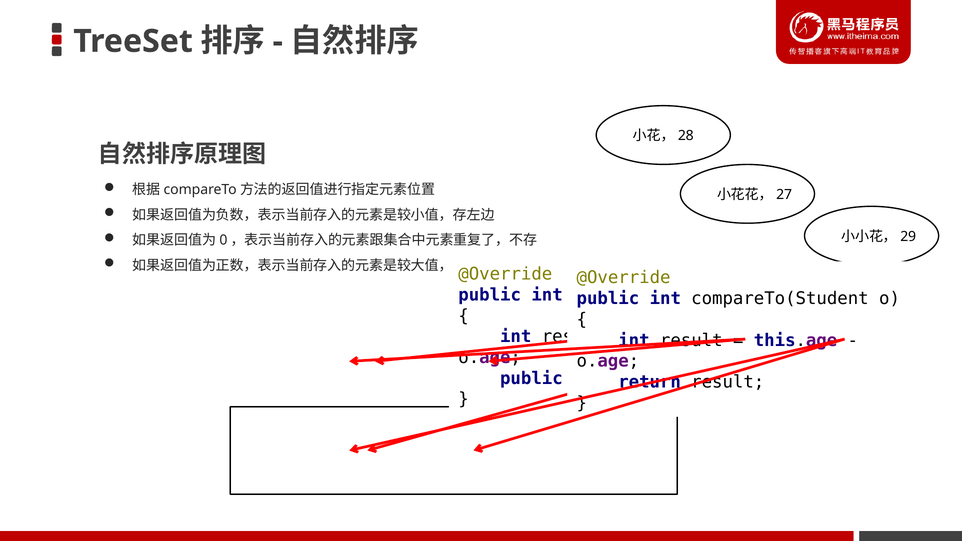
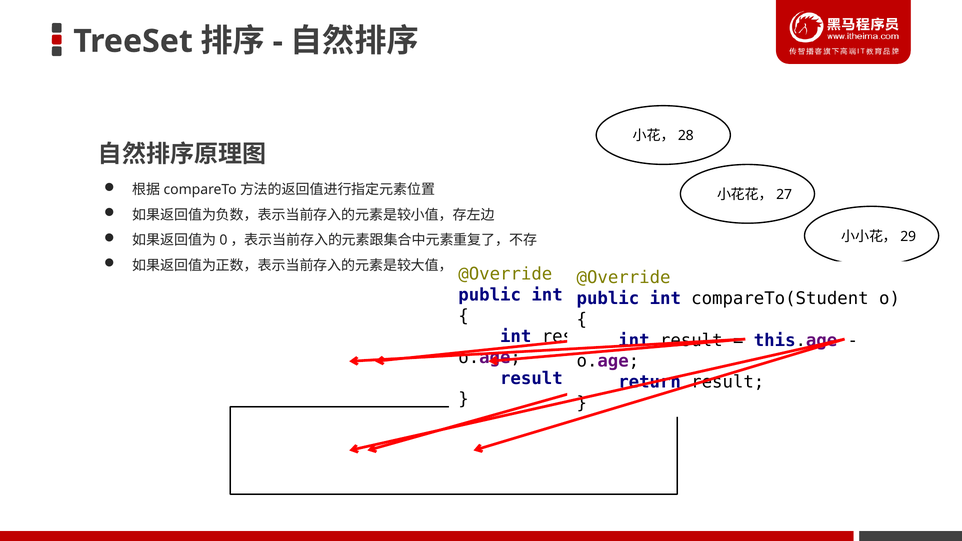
public at (531, 378): public -> result
